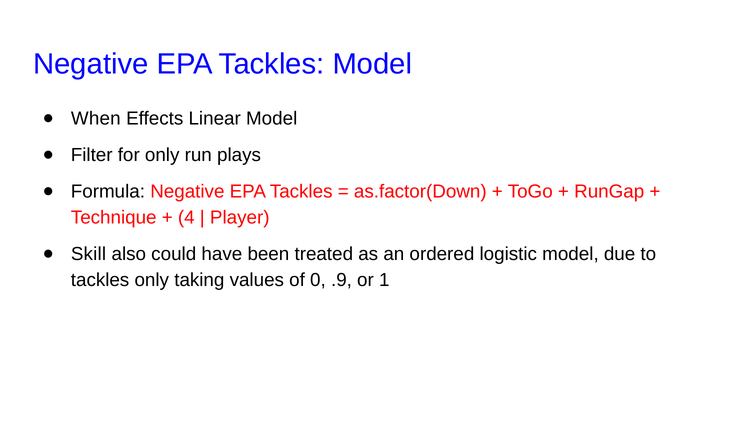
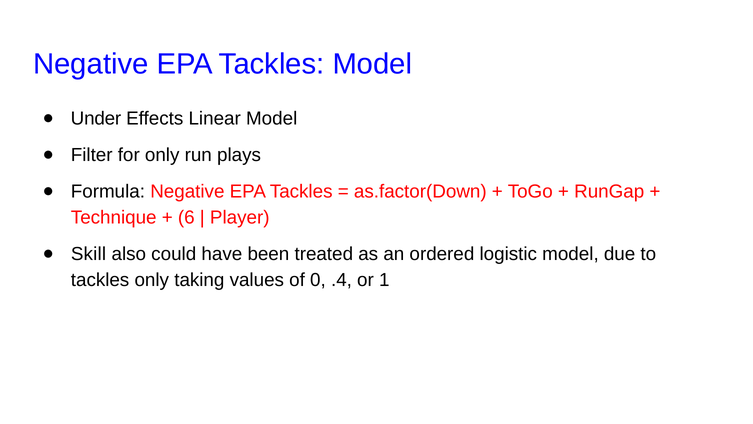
When: When -> Under
4: 4 -> 6
.9: .9 -> .4
